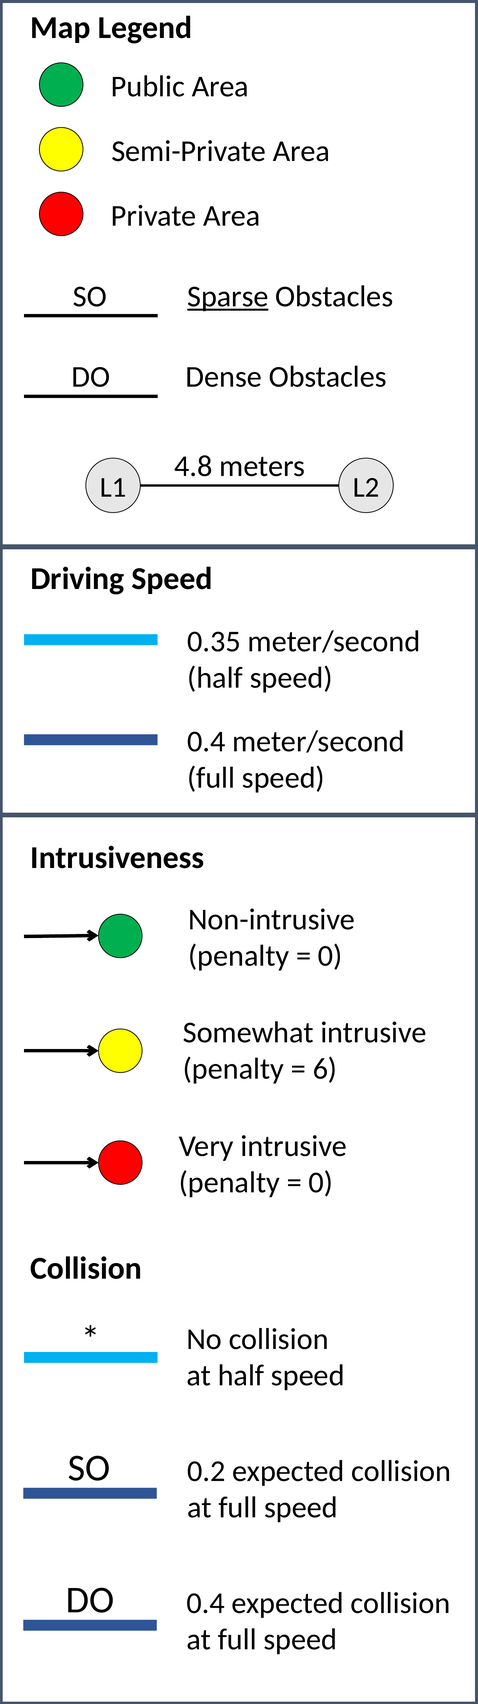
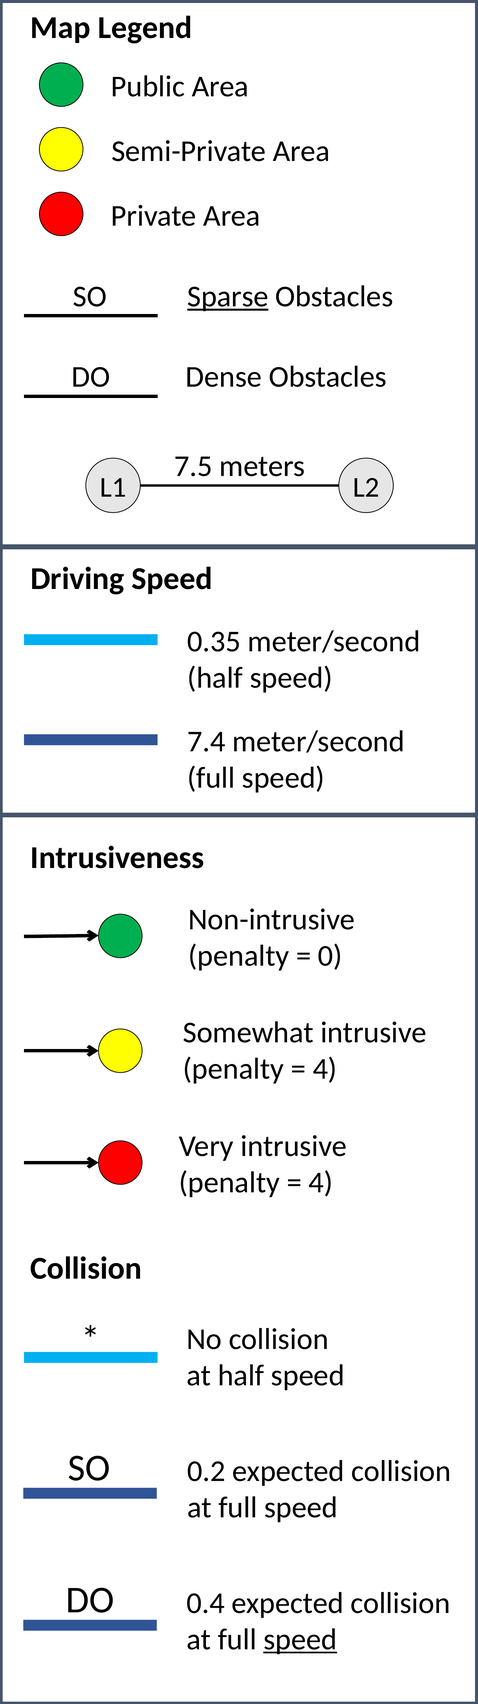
4.8: 4.8 -> 7.5
0.4 at (206, 742): 0.4 -> 7.4
6 at (325, 1069): 6 -> 4
0 at (321, 1183): 0 -> 4
speed at (300, 1640) underline: none -> present
